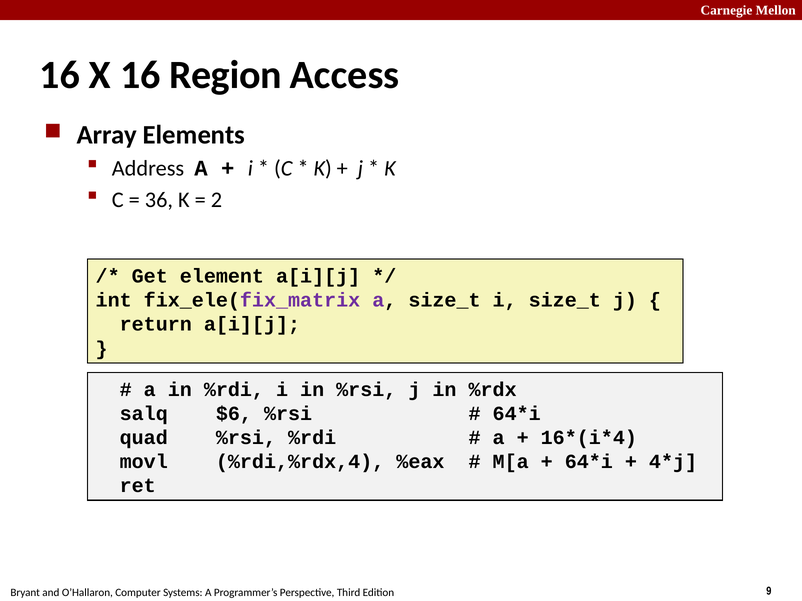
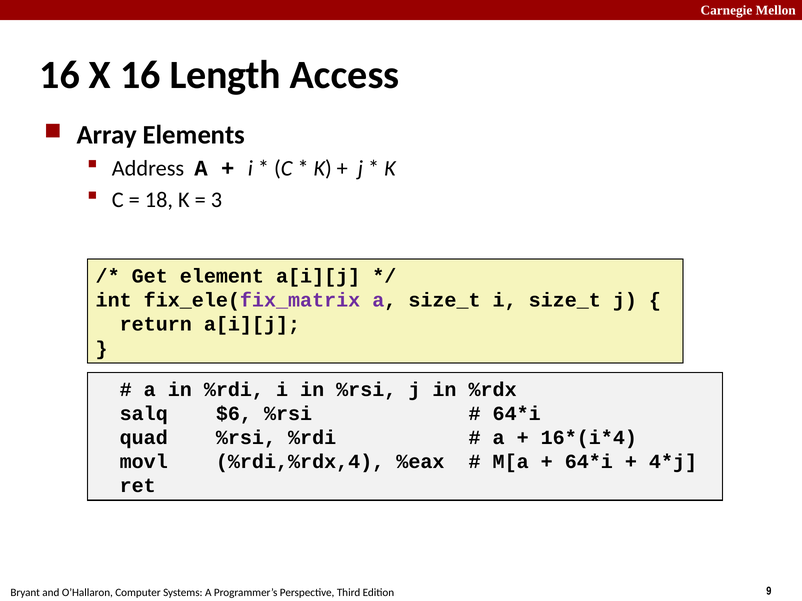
Region: Region -> Length
36: 36 -> 18
2: 2 -> 3
